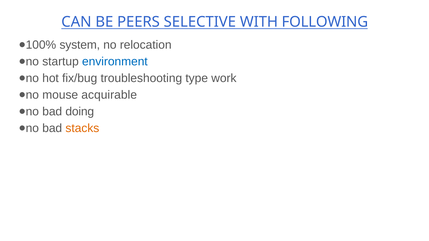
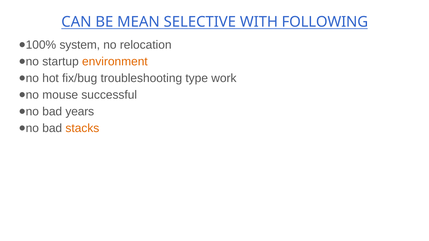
PEERS: PEERS -> MEAN
environment colour: blue -> orange
acquirable: acquirable -> successful
doing: doing -> years
